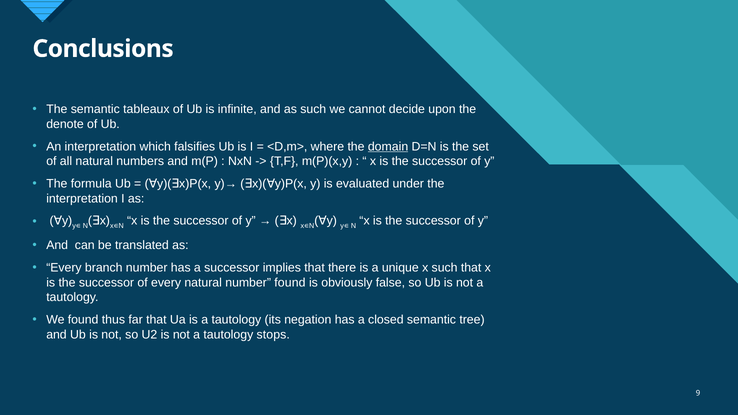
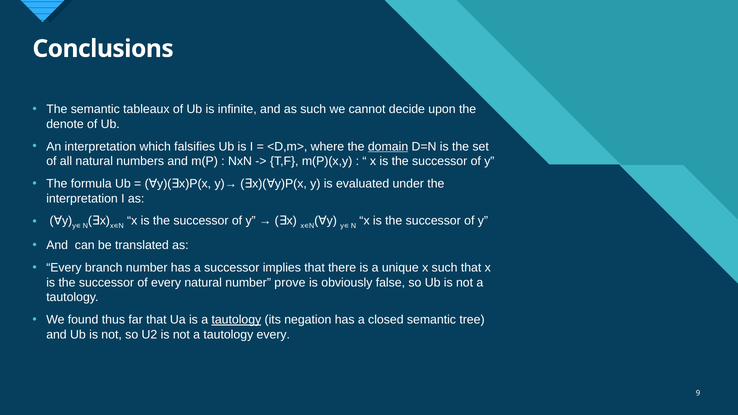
number found: found -> prove
tautology at (236, 320) underline: none -> present
tautology stops: stops -> every
